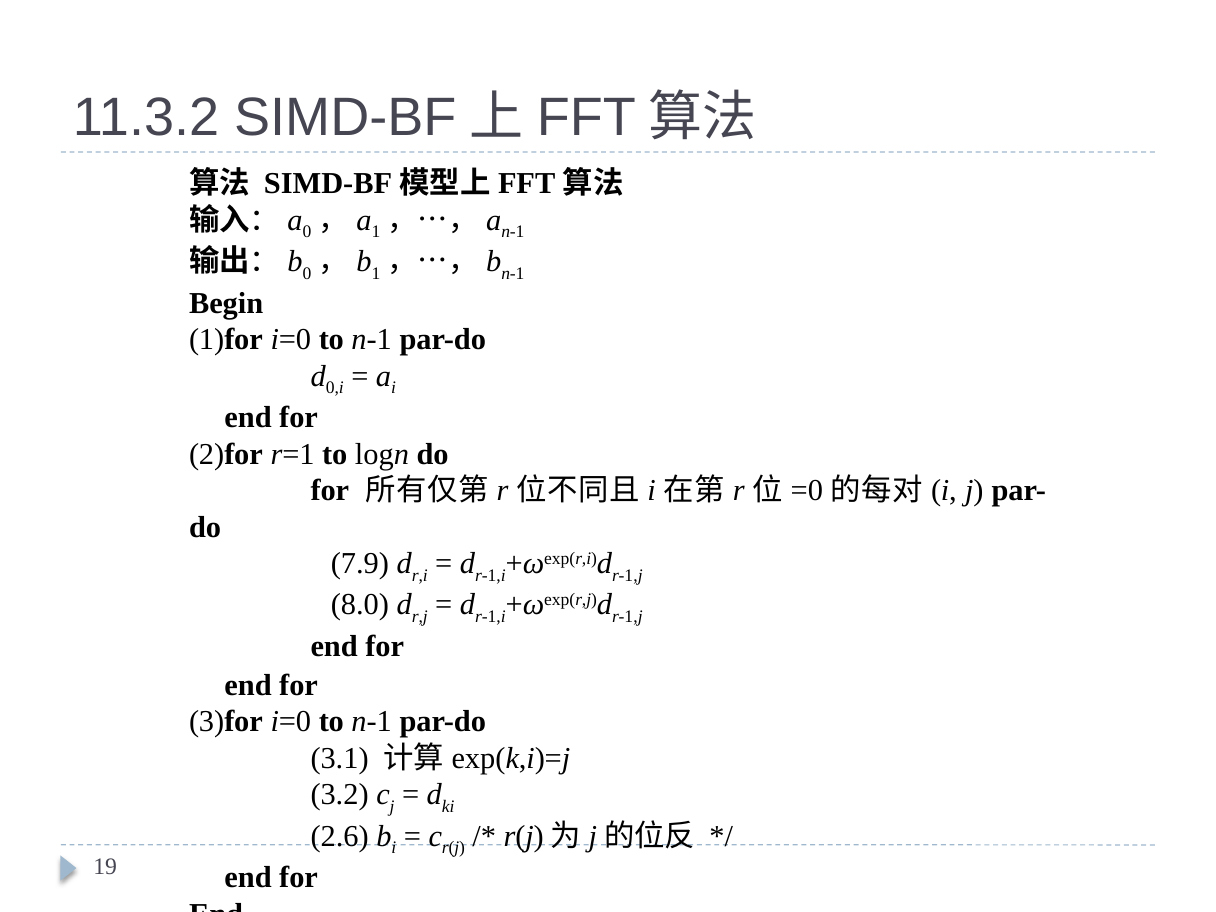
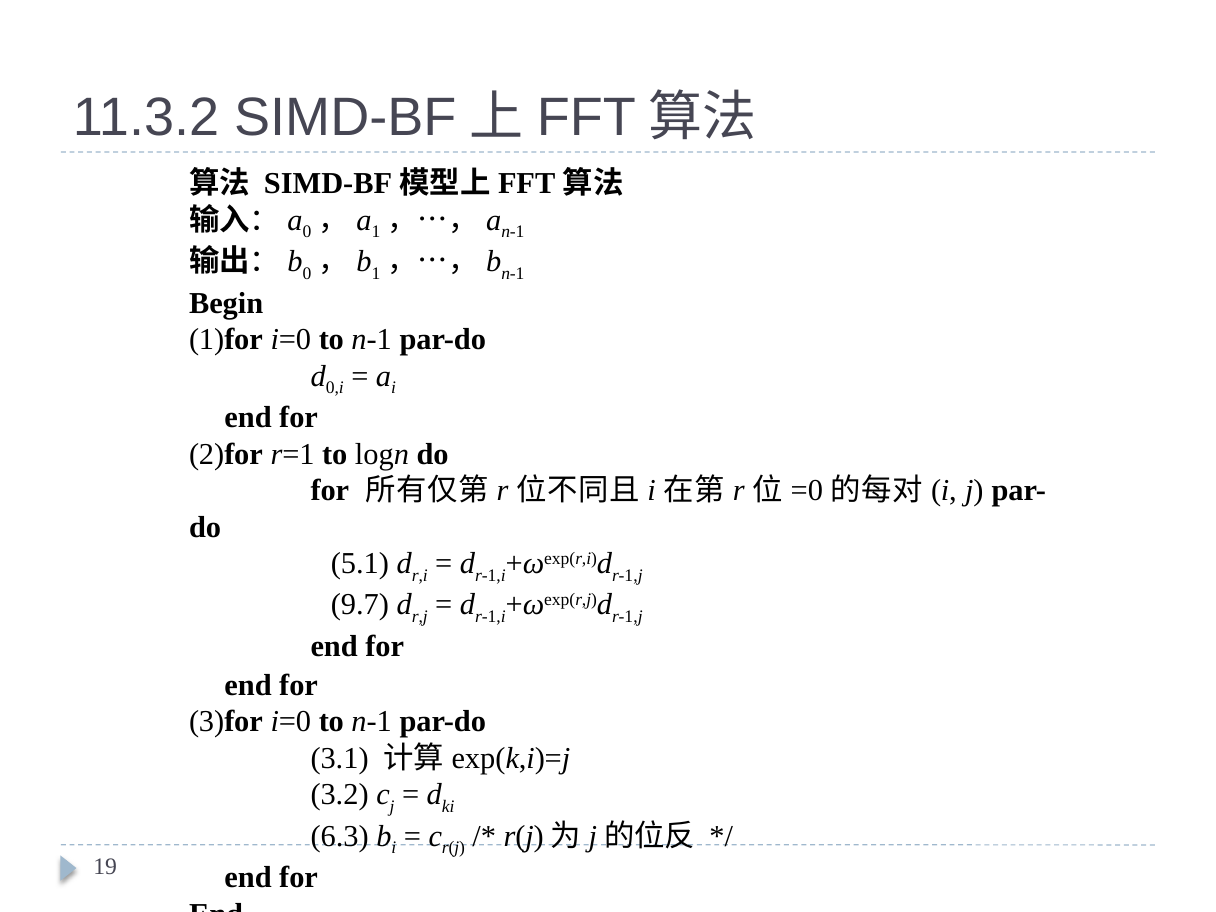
7.9: 7.9 -> 5.1
8.0: 8.0 -> 9.7
2.6: 2.6 -> 6.3
